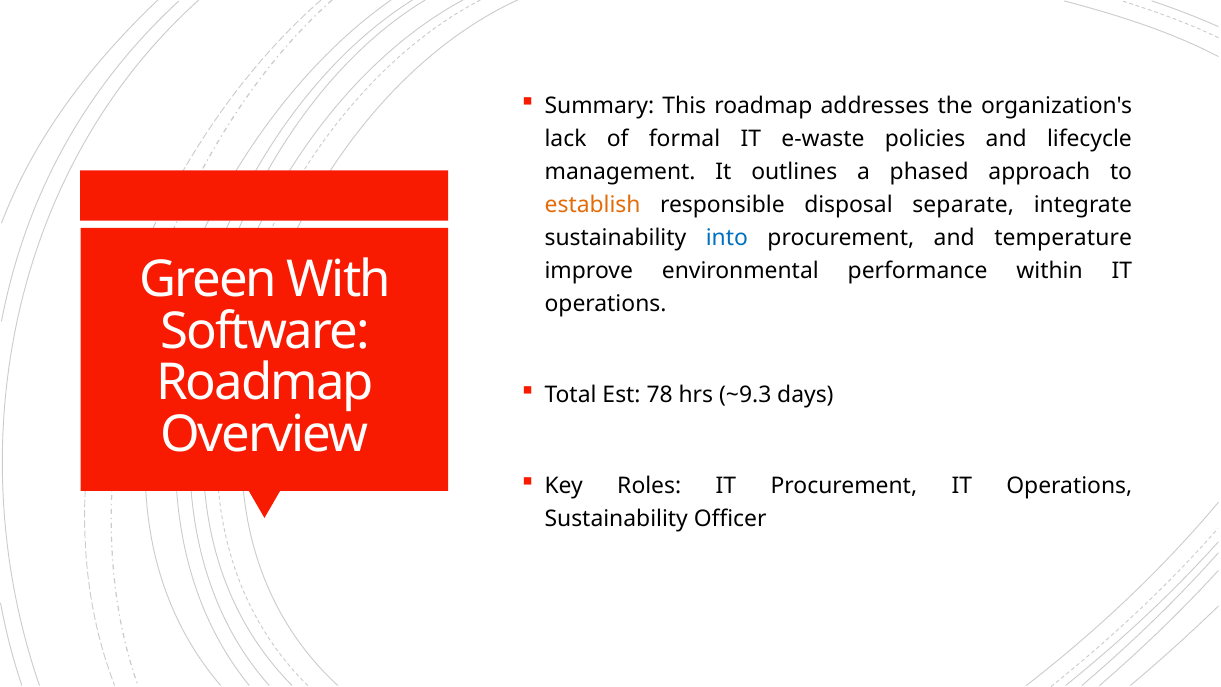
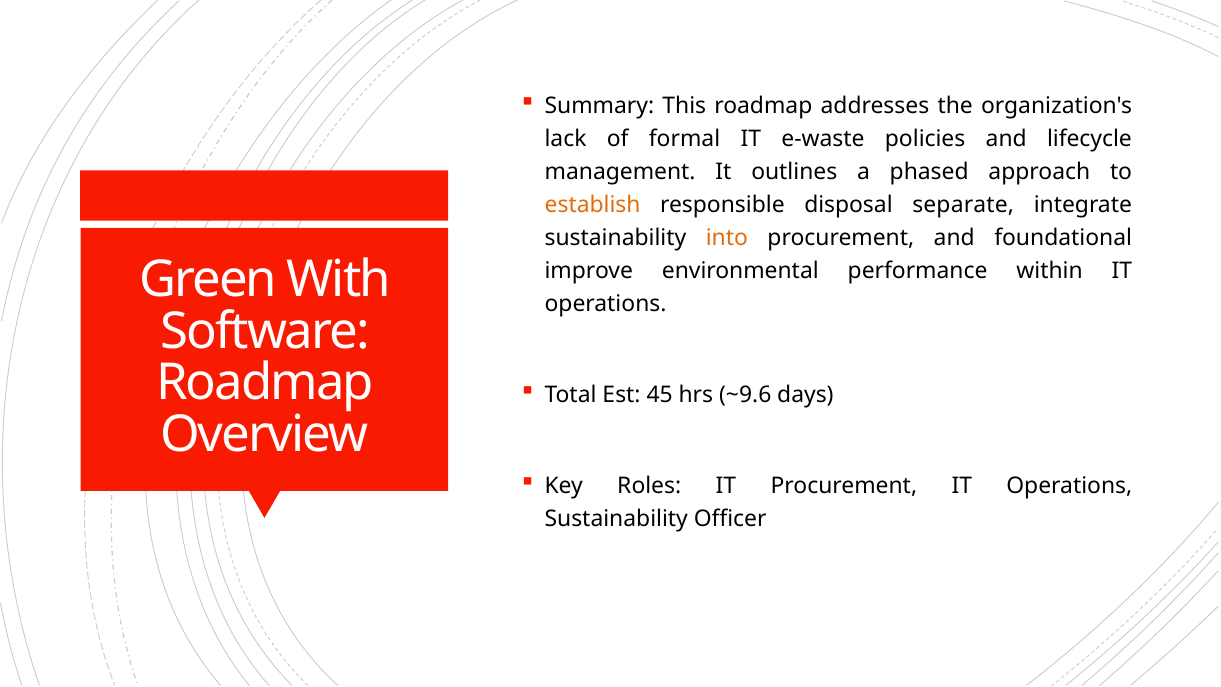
into colour: blue -> orange
temperature: temperature -> foundational
78: 78 -> 45
~9.3: ~9.3 -> ~9.6
